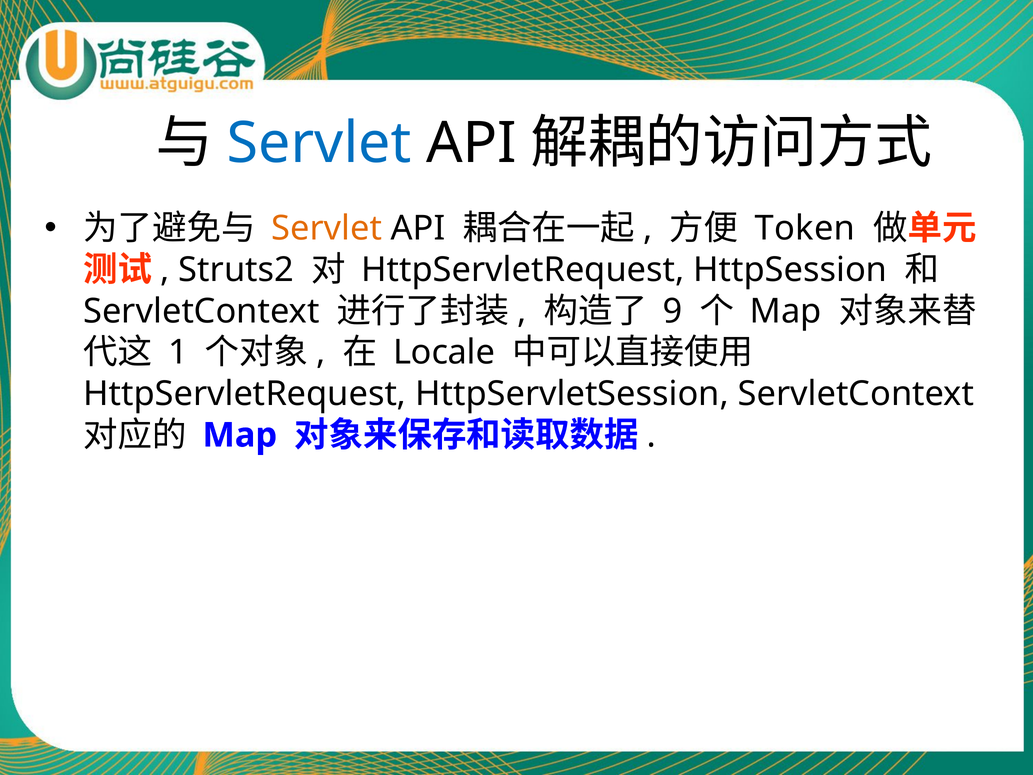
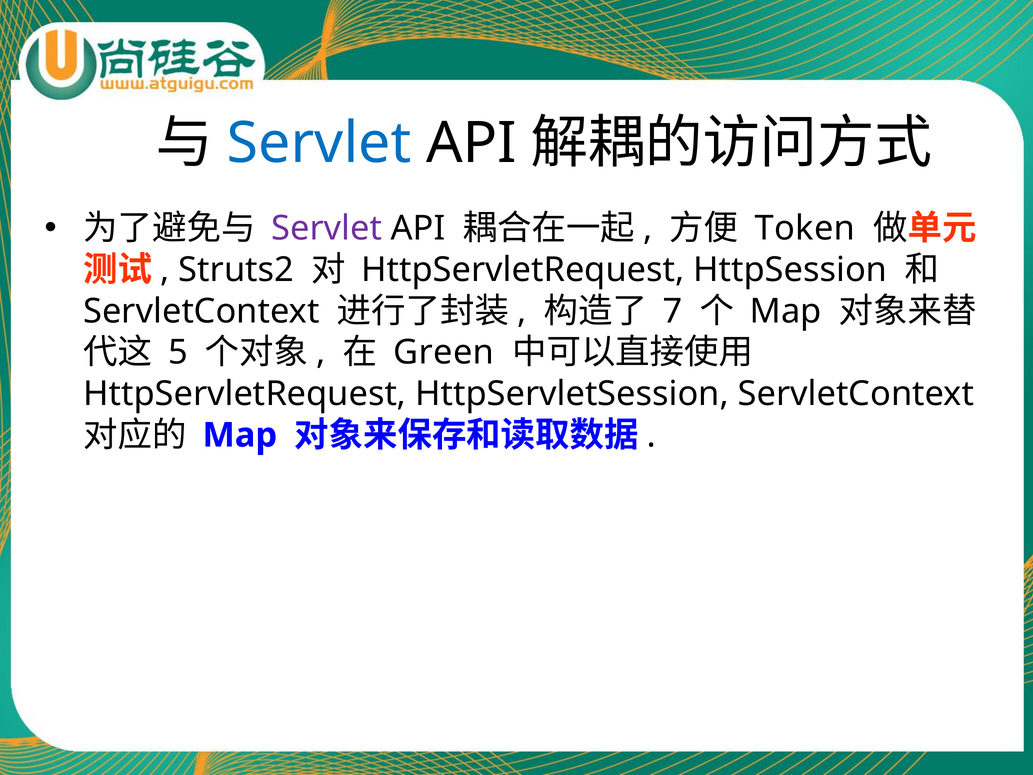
Servlet at (327, 228) colour: orange -> purple
9: 9 -> 7
1: 1 -> 5
Locale: Locale -> Green
